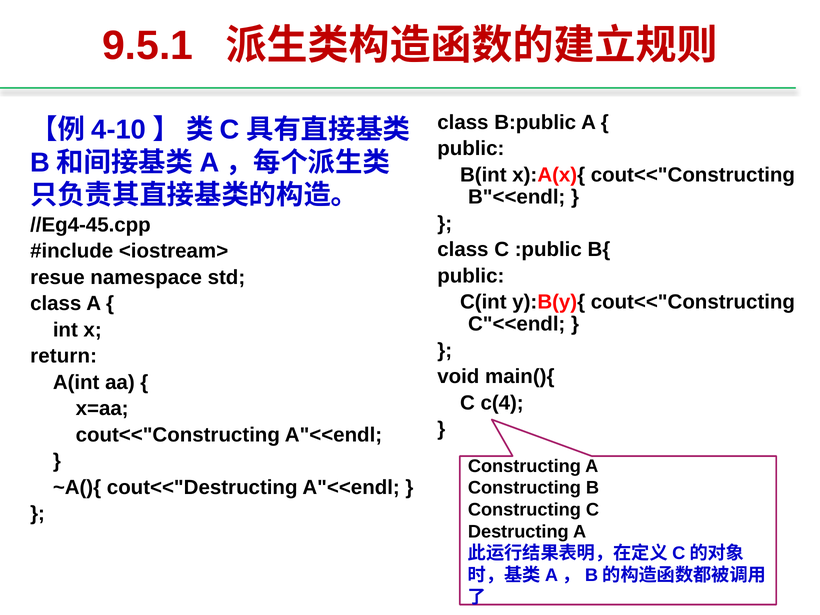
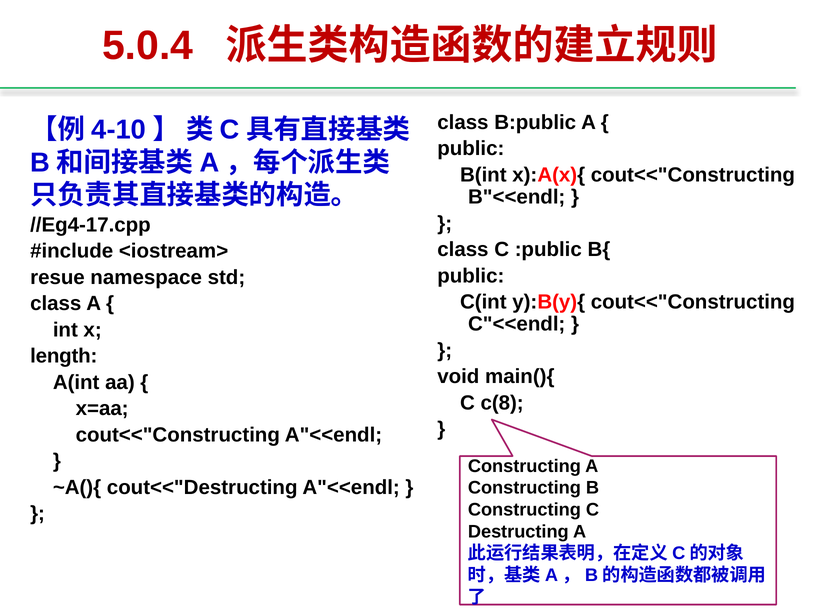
9.5.1: 9.5.1 -> 5.0.4
//Eg4-45.cpp: //Eg4-45.cpp -> //Eg4-17.cpp
return: return -> length
c(4: c(4 -> c(8
